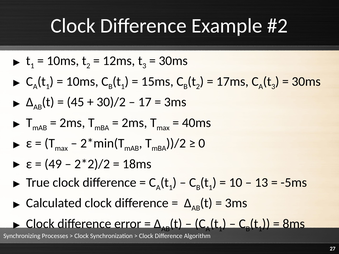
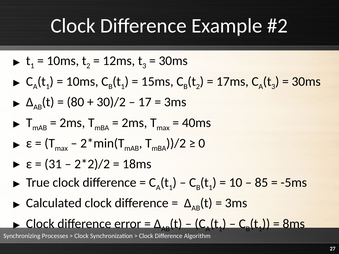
45: 45 -> 80
49: 49 -> 31
13: 13 -> 85
